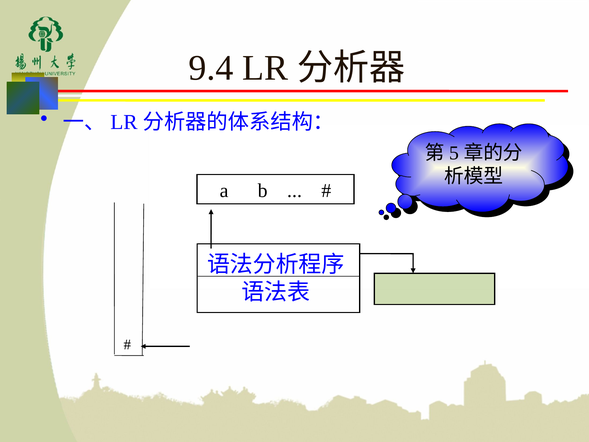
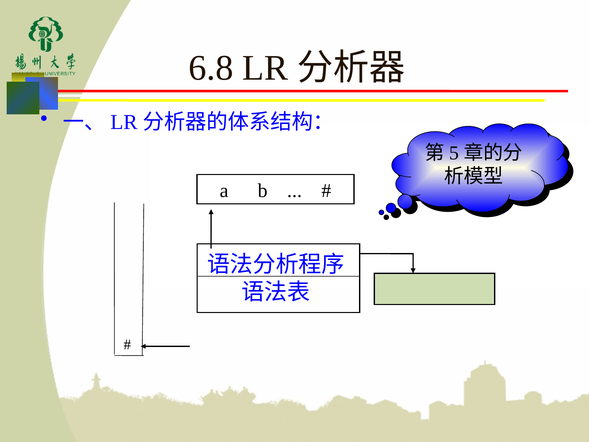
9.4: 9.4 -> 6.8
